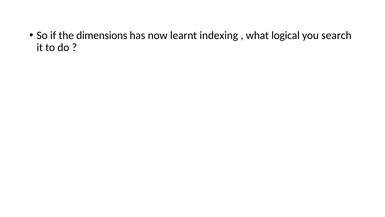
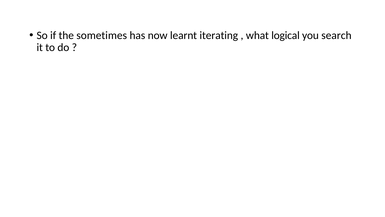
dimensions: dimensions -> sometimes
indexing: indexing -> iterating
